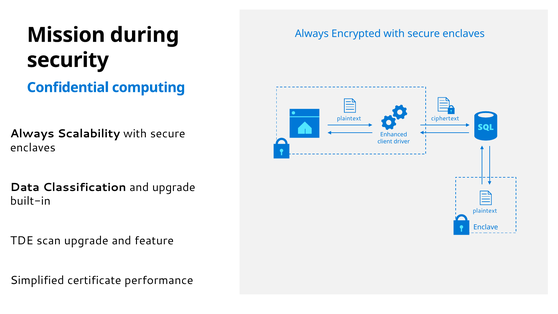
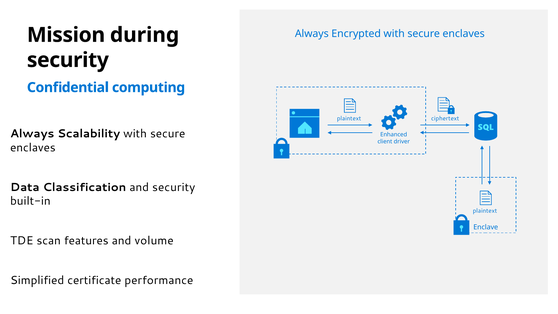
and upgrade: upgrade -> security
scan upgrade: upgrade -> features
and feature: feature -> volume
